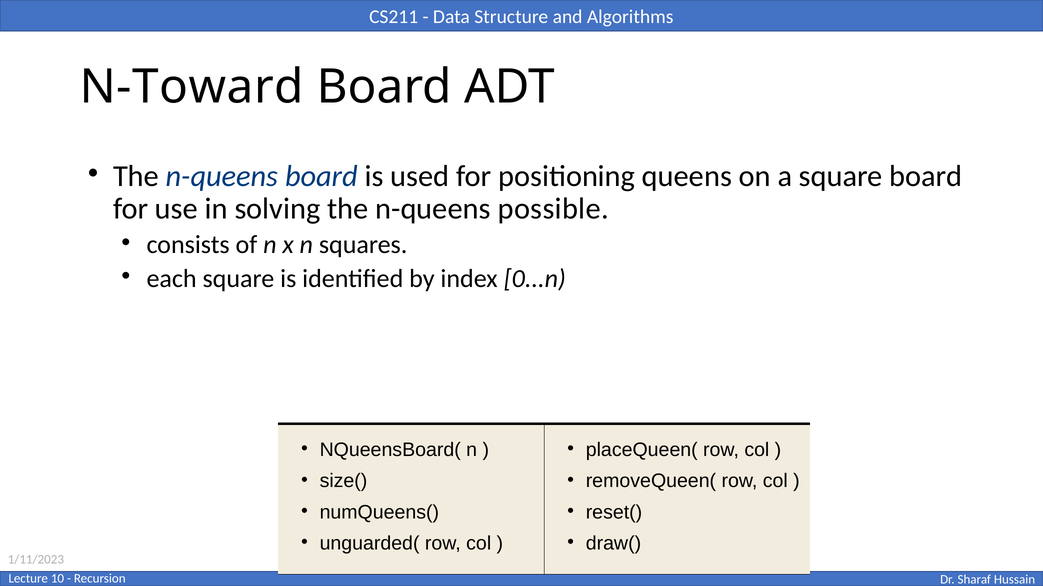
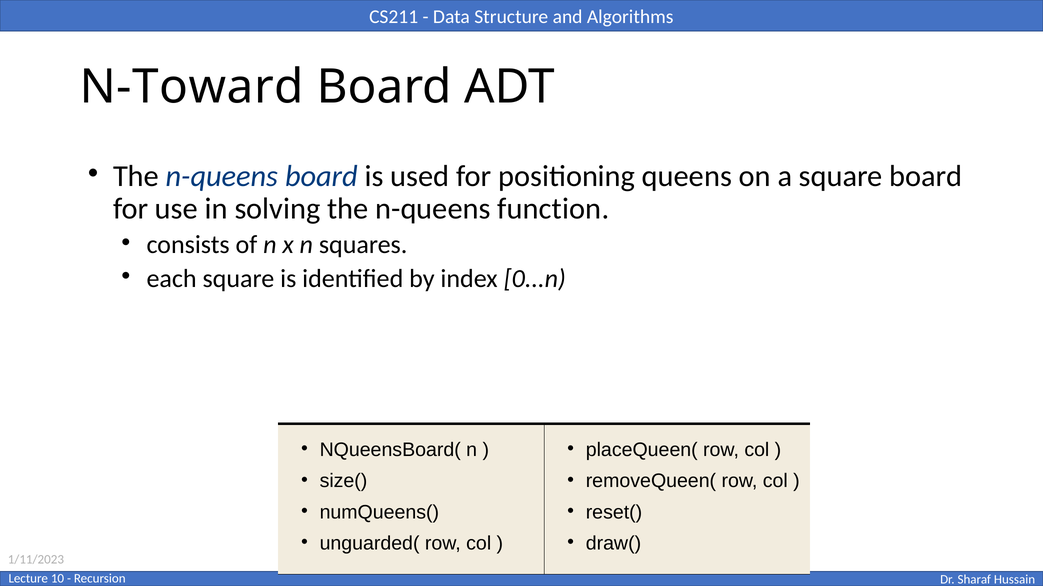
possible: possible -> function
